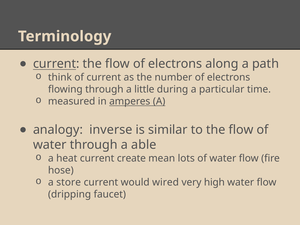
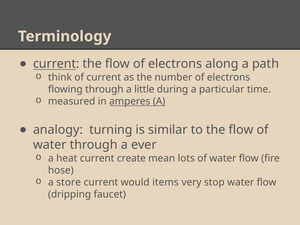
inverse: inverse -> turning
able: able -> ever
wired: wired -> items
high: high -> stop
